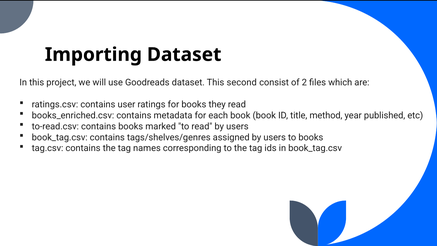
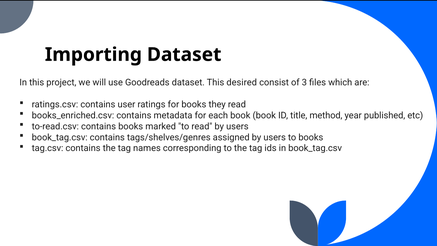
second: second -> desired
2: 2 -> 3
